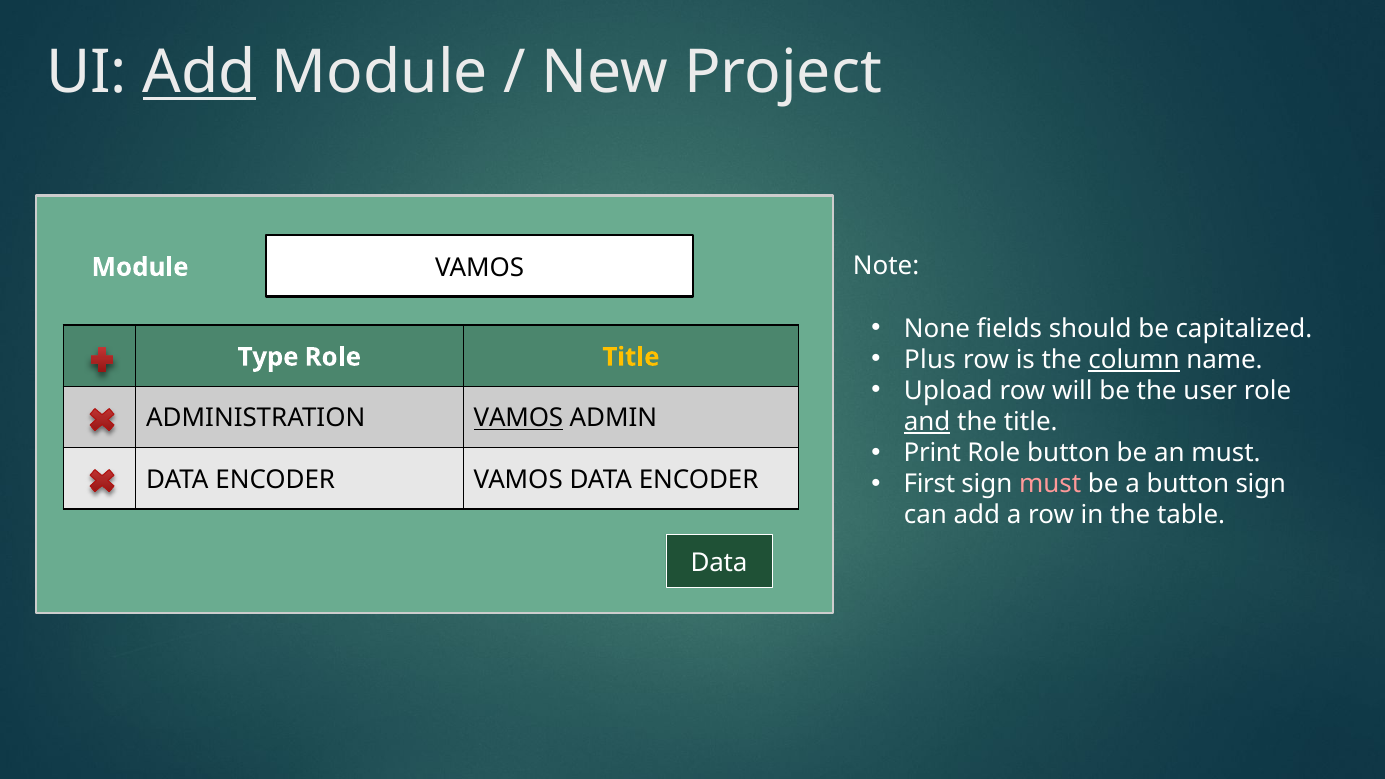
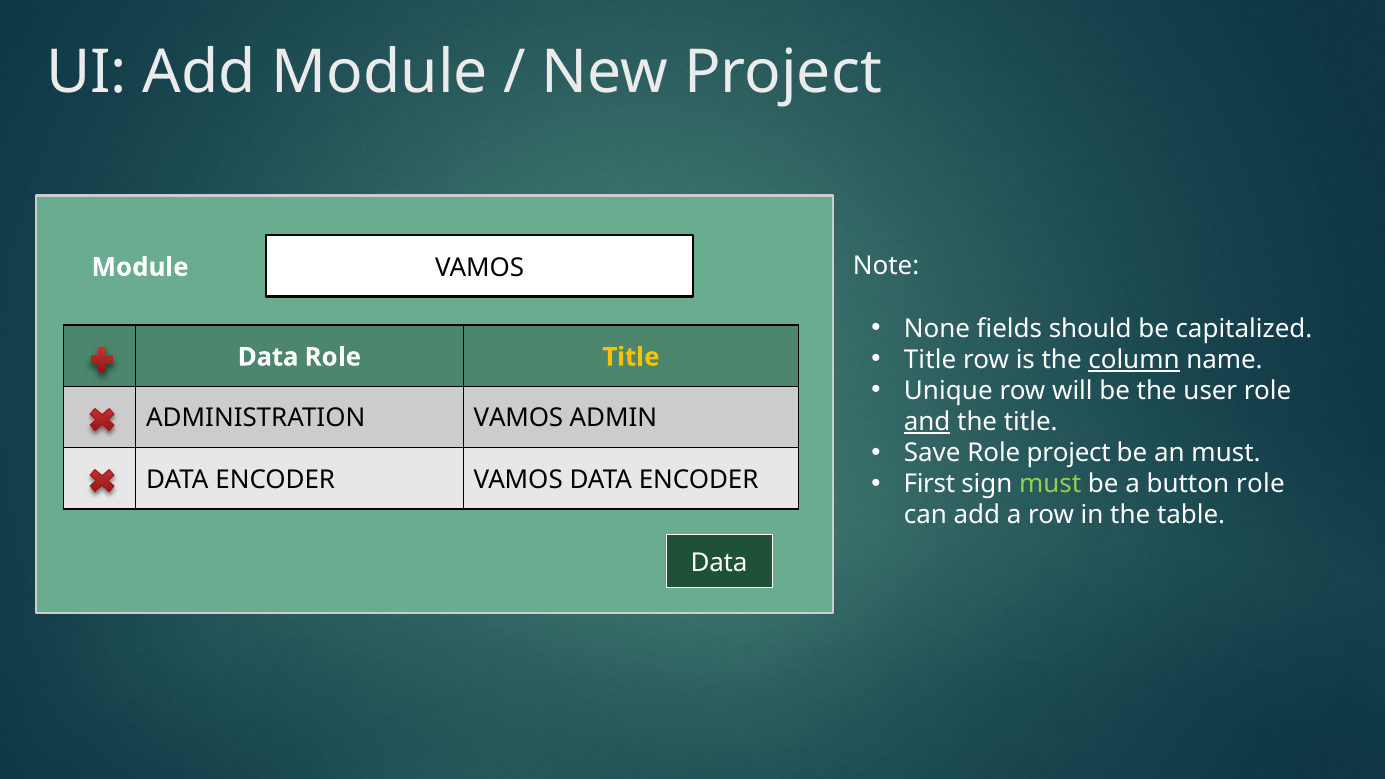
Add at (199, 72) underline: present -> none
Plus at (930, 360): Plus -> Title
Type at (268, 357): Type -> Data
Upload: Upload -> Unique
VAMOS at (518, 418) underline: present -> none
Print: Print -> Save
Role button: button -> project
must at (1050, 484) colour: pink -> light green
button sign: sign -> role
